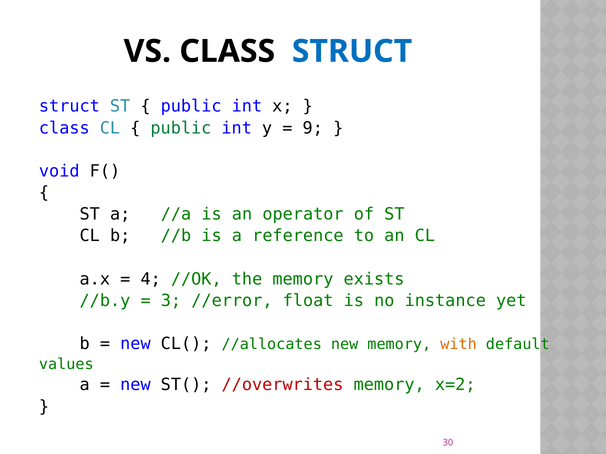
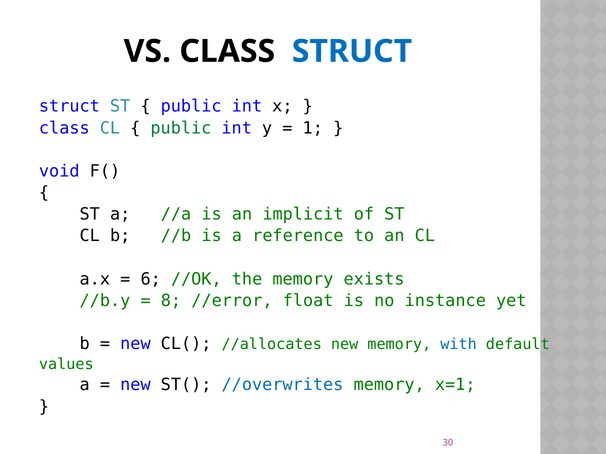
9: 9 -> 1
operator: operator -> implicit
4: 4 -> 6
3: 3 -> 8
with colour: orange -> blue
//overwrites colour: red -> blue
x=2: x=2 -> x=1
